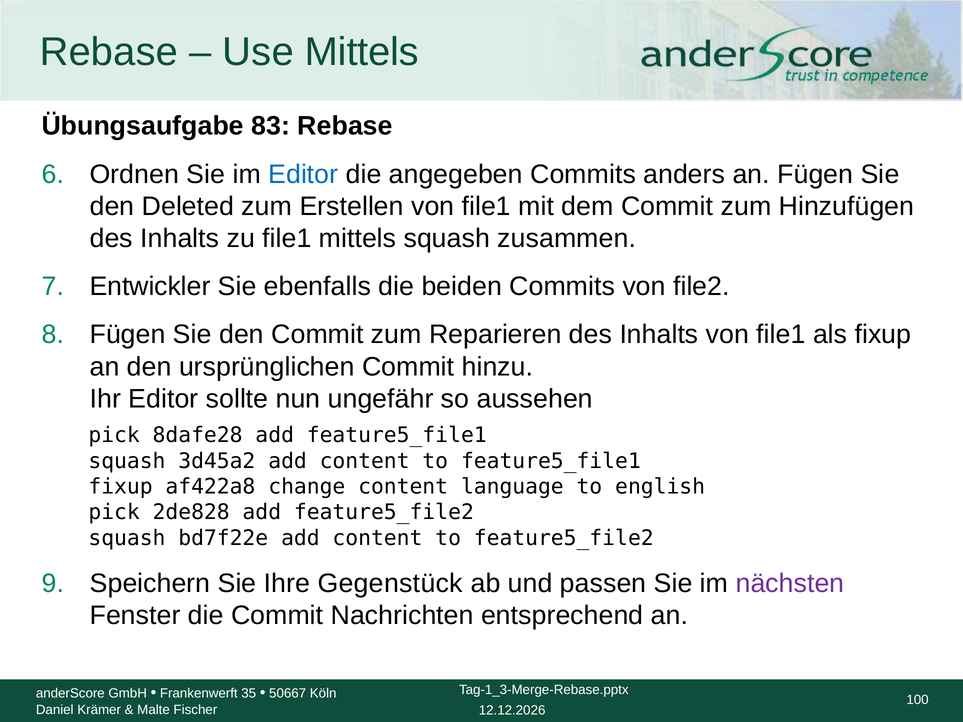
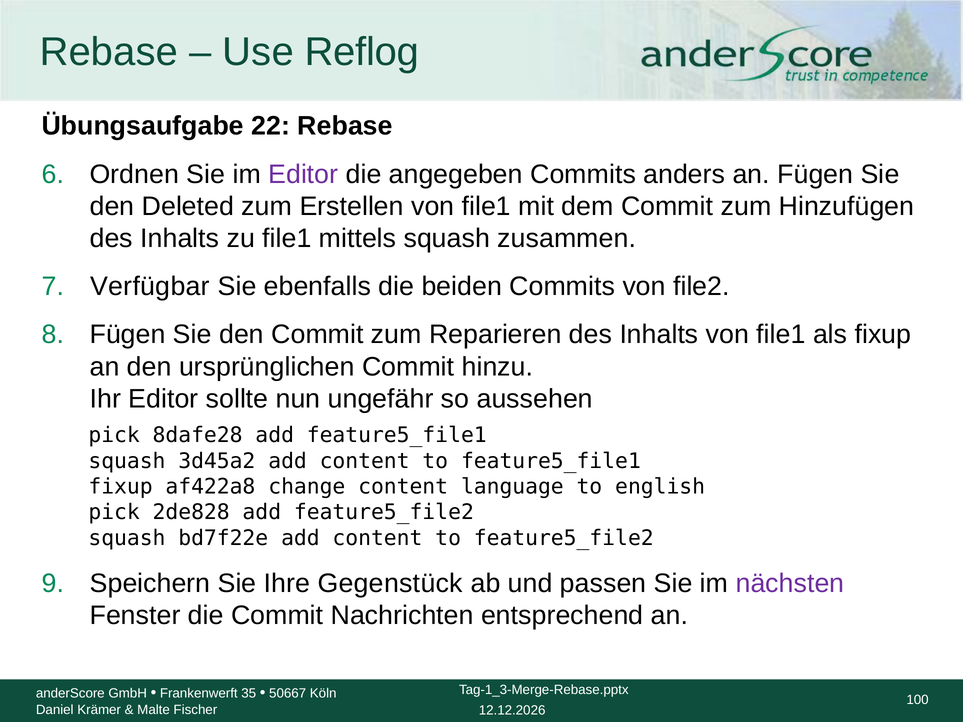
Use Mittels: Mittels -> Reflog
83: 83 -> 22
Editor at (303, 174) colour: blue -> purple
Entwickler: Entwickler -> Verfügbar
